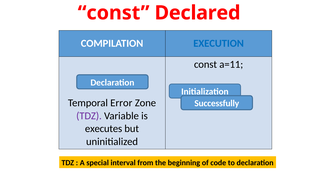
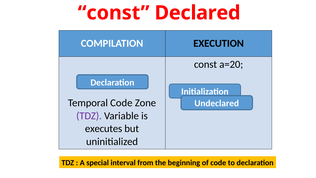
EXECUTION colour: blue -> black
a=11: a=11 -> a=20
Temporal Error: Error -> Code
Successfully: Successfully -> Undeclared
